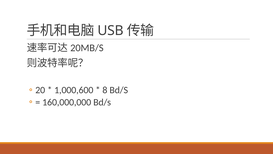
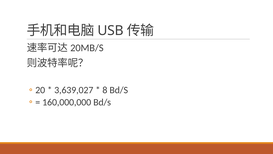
1,000,600: 1,000,600 -> 3,639,027
